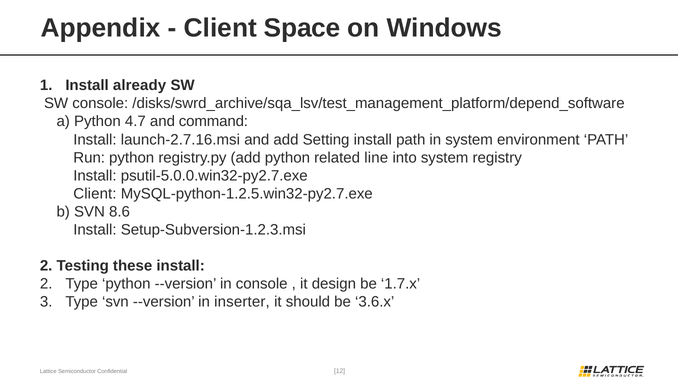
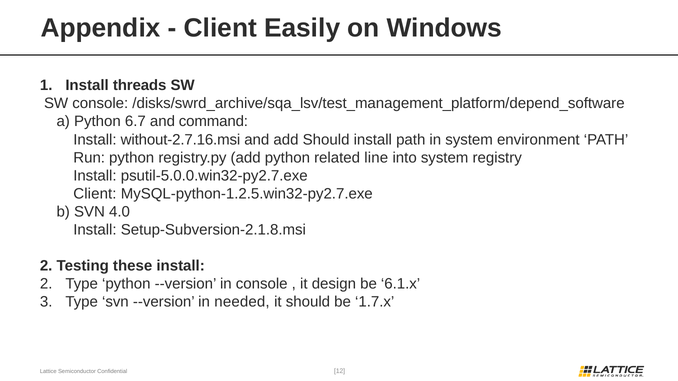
Space: Space -> Easily
already: already -> threads
4.7: 4.7 -> 6.7
launch-2.7.16.msi: launch-2.7.16.msi -> without-2.7.16.msi
add Setting: Setting -> Should
8.6: 8.6 -> 4.0
Setup-Subversion-1.2.3.msi: Setup-Subversion-1.2.3.msi -> Setup-Subversion-2.1.8.msi
1.7.x: 1.7.x -> 6.1.x
inserter: inserter -> needed
3.6.x: 3.6.x -> 1.7.x
